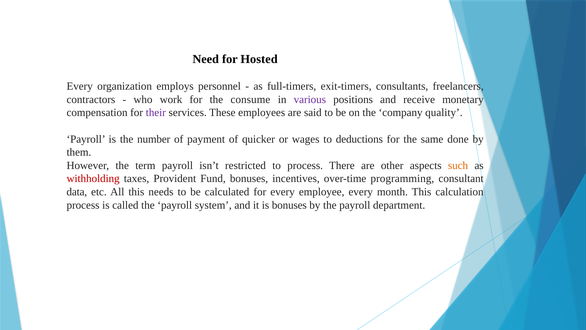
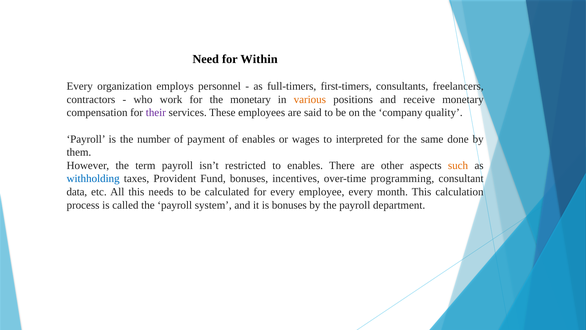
Hosted: Hosted -> Within
exit-timers: exit-timers -> first-timers
the consume: consume -> monetary
various colour: purple -> orange
of quicker: quicker -> enables
deductions: deductions -> interpreted
to process: process -> enables
withholding colour: red -> blue
